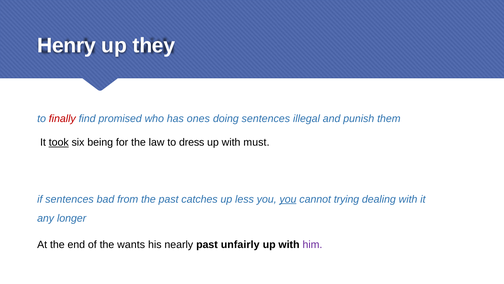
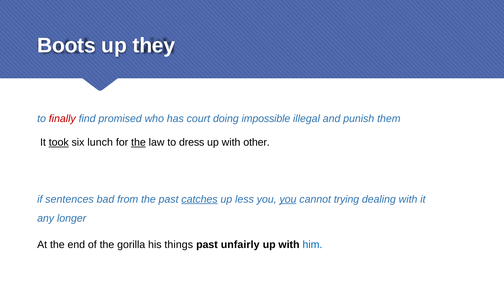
Henry: Henry -> Boots
ones: ones -> court
doing sentences: sentences -> impossible
being: being -> lunch
the at (138, 142) underline: none -> present
must: must -> other
catches underline: none -> present
wants: wants -> gorilla
nearly: nearly -> things
him colour: purple -> blue
